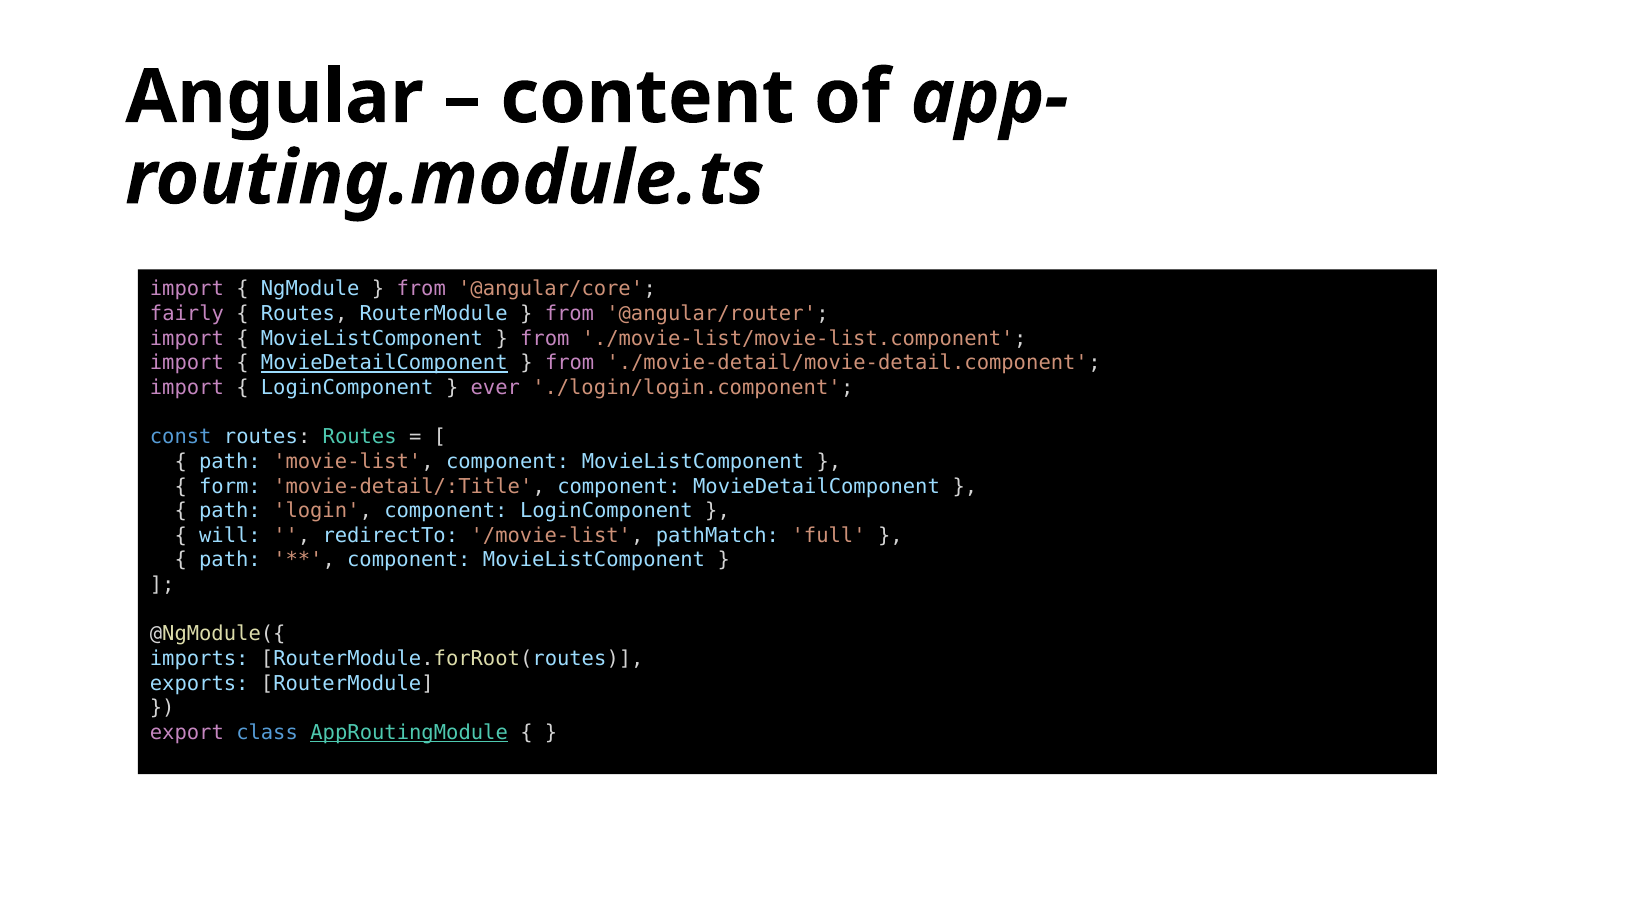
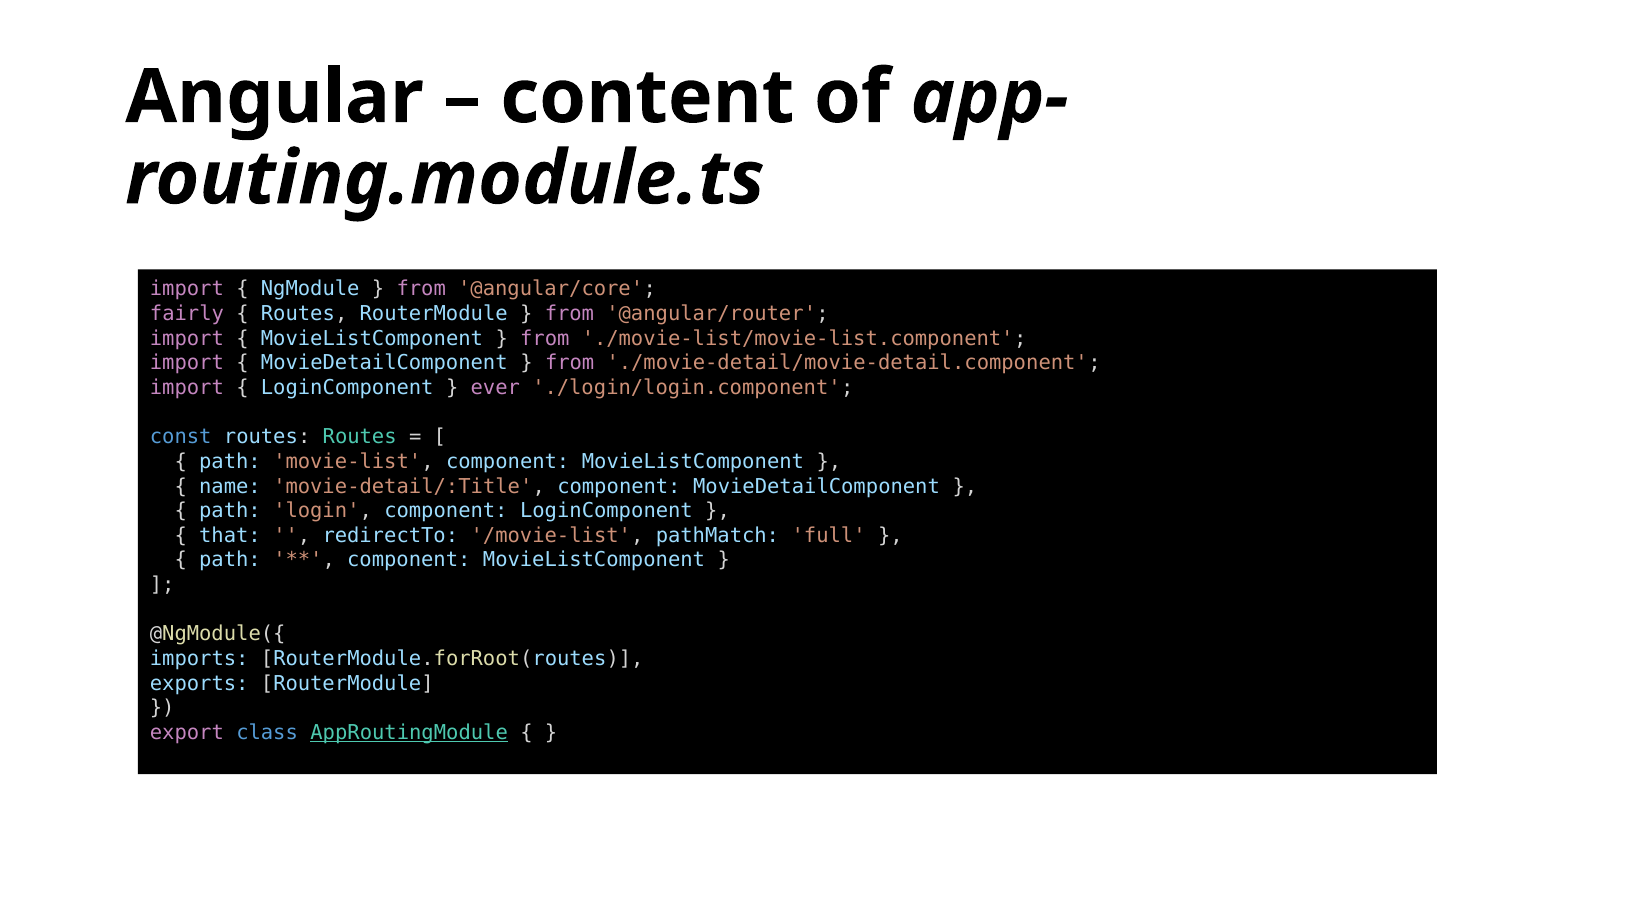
MovieDetailComponent at (384, 363) underline: present -> none
form: form -> name
will: will -> that
